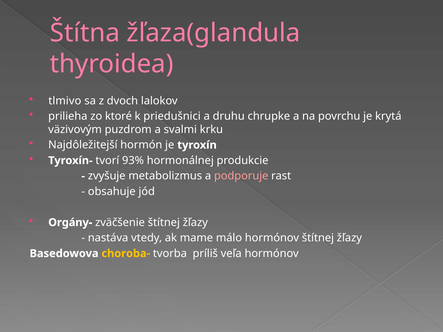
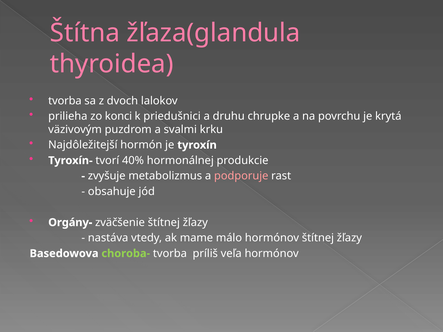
tlmivo at (65, 101): tlmivo -> tvorba
ktoré: ktoré -> konci
93%: 93% -> 40%
choroba- colour: yellow -> light green
